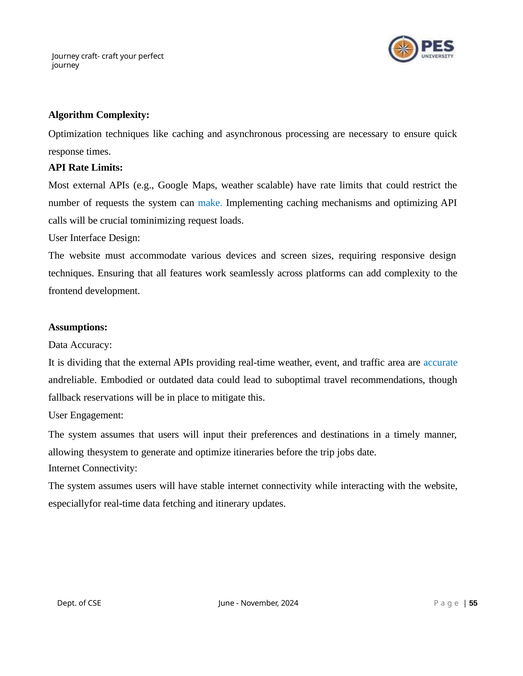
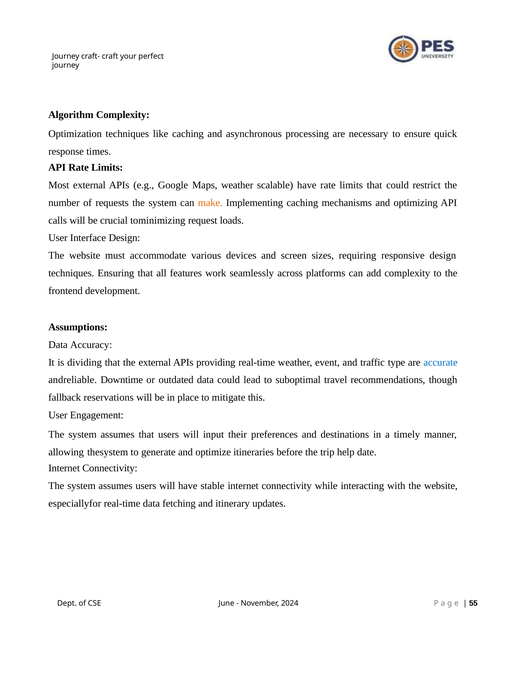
make colour: blue -> orange
area: area -> type
Embodied: Embodied -> Downtime
jobs: jobs -> help
